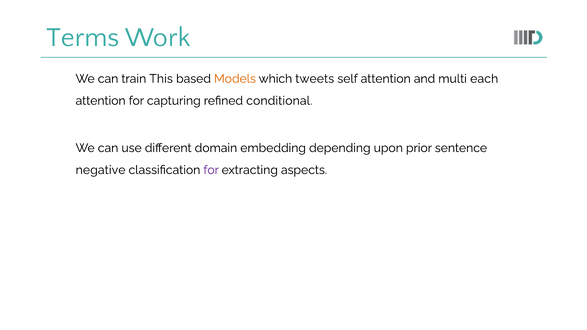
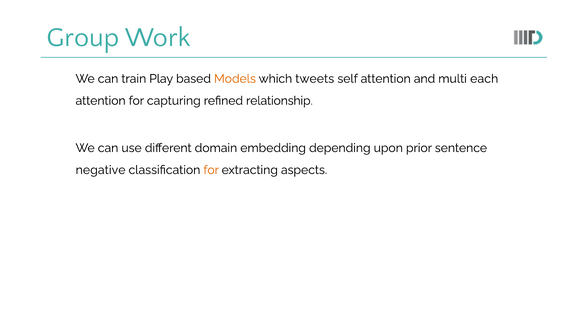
Terms: Terms -> Group
This: This -> Play
conditional: conditional -> relationship
for at (211, 170) colour: purple -> orange
